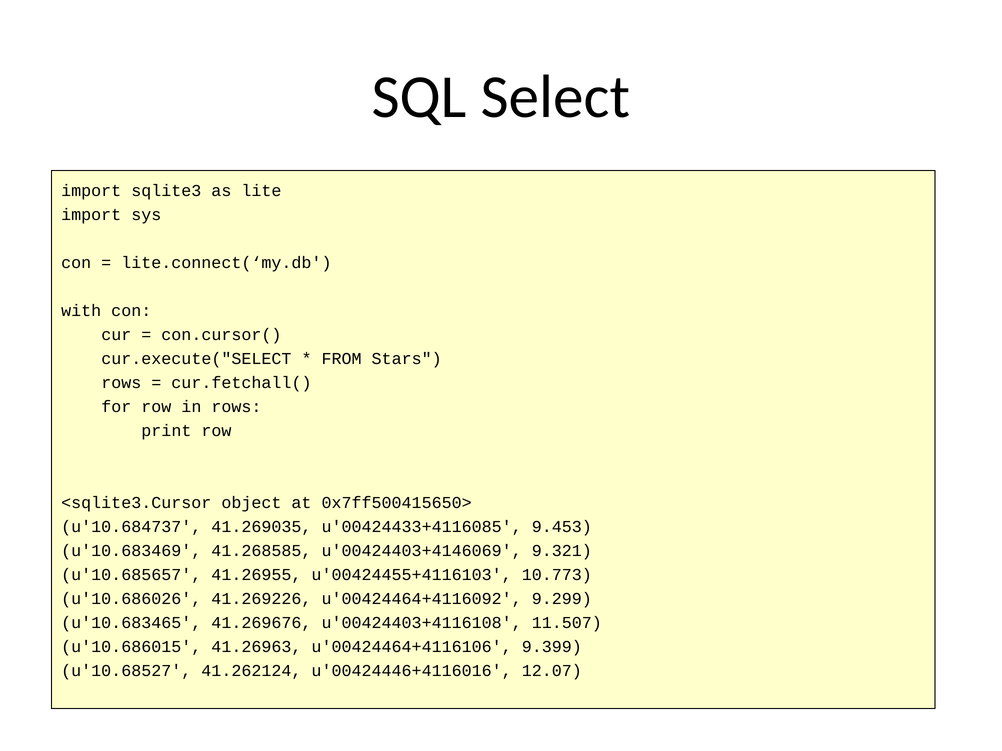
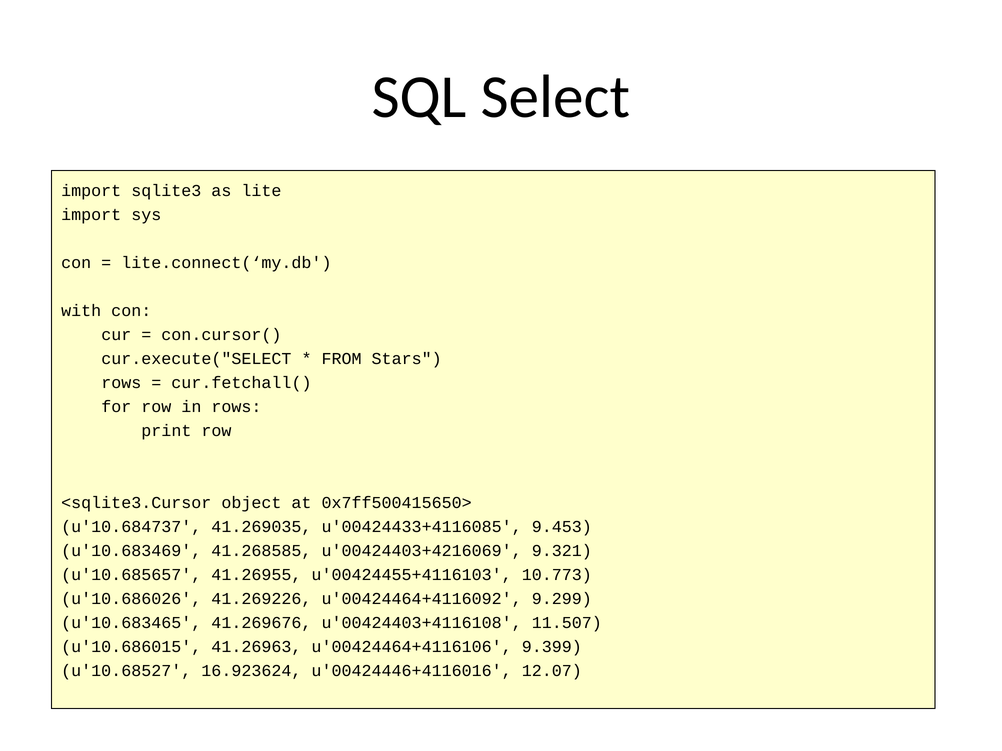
u'00424403+4146069: u'00424403+4146069 -> u'00424403+4216069
41.262124: 41.262124 -> 16.923624
